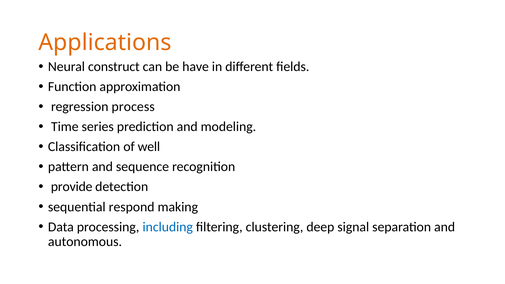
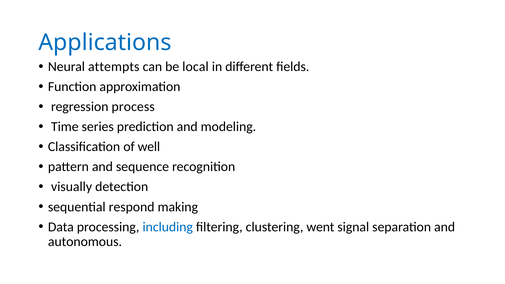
Applications colour: orange -> blue
construct: construct -> attempts
have: have -> local
provide: provide -> visually
deep: deep -> went
